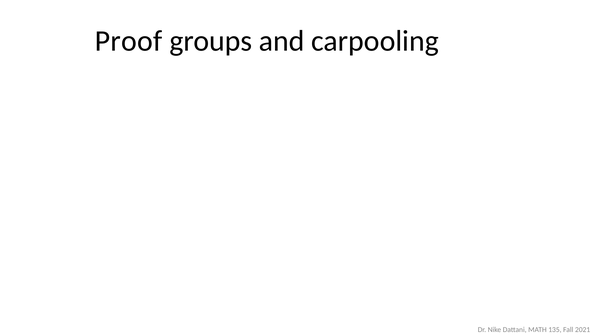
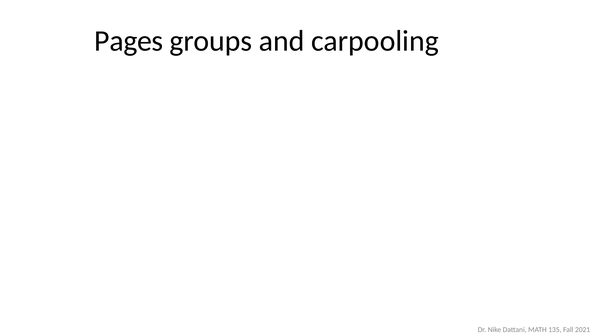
Proof: Proof -> Pages
